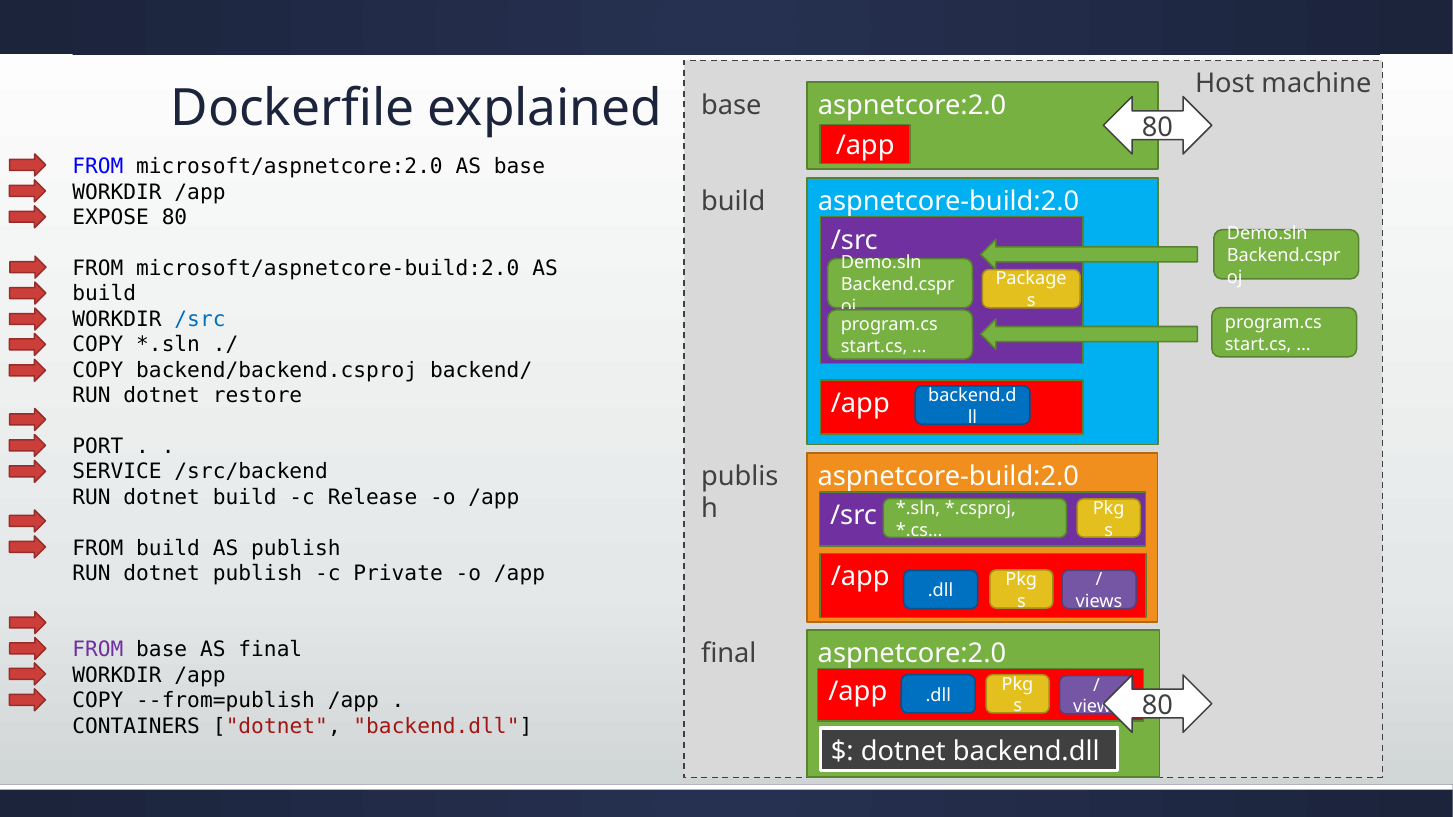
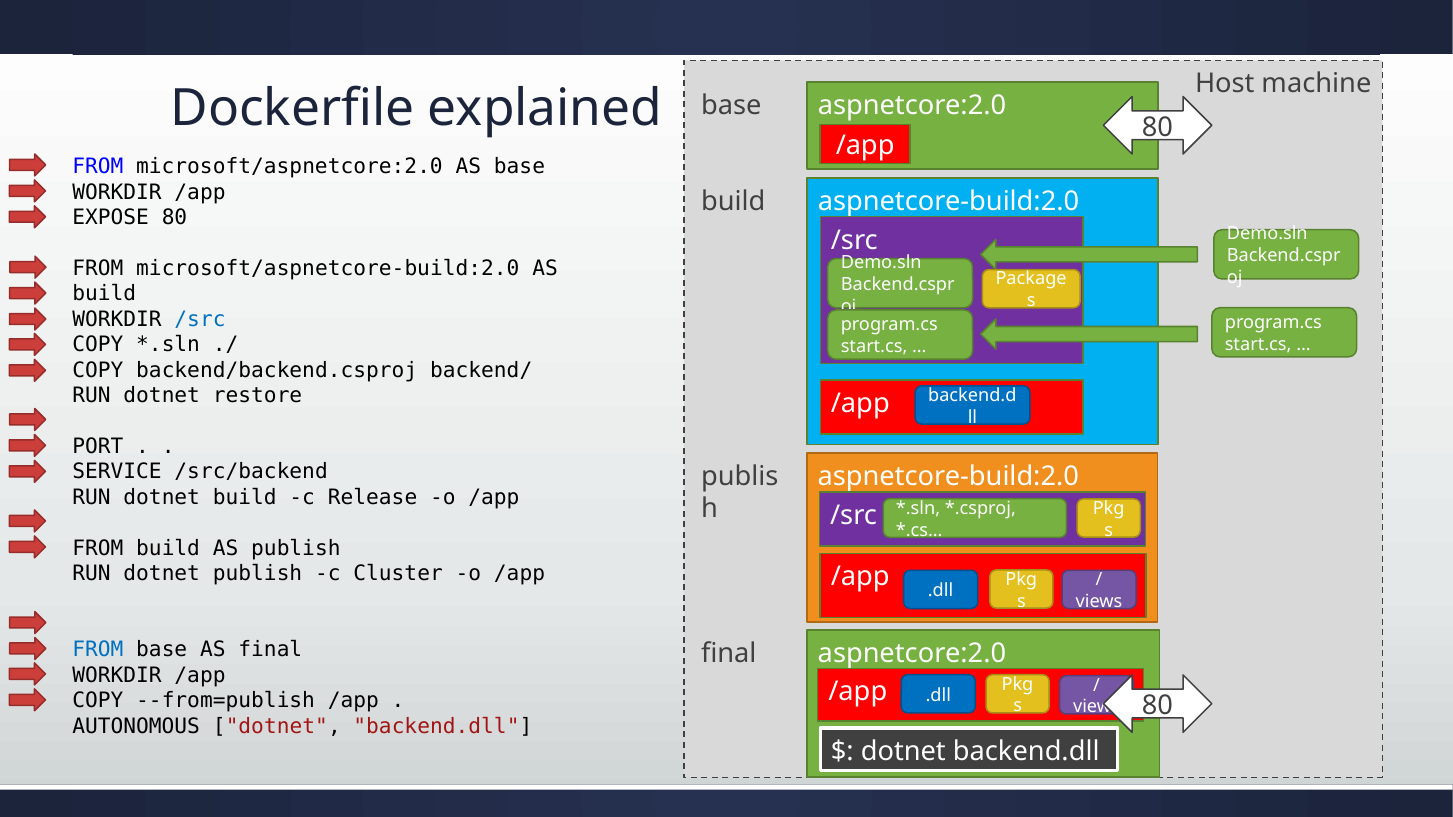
Private: Private -> Cluster
FROM at (98, 650) colour: purple -> blue
CONTAINERS: CONTAINERS -> AUTONOMOUS
